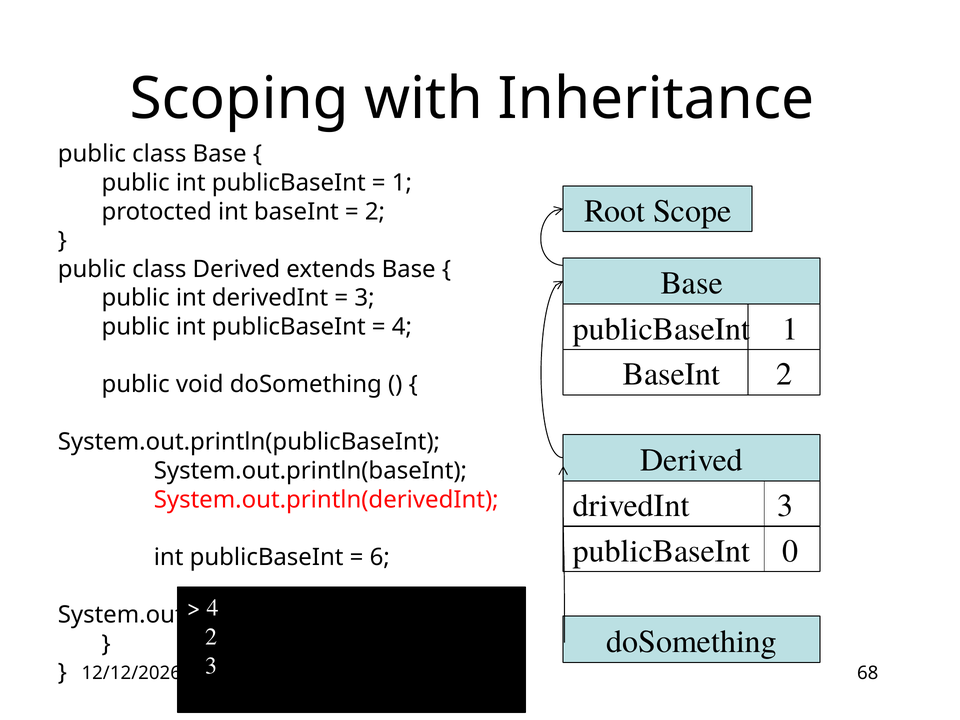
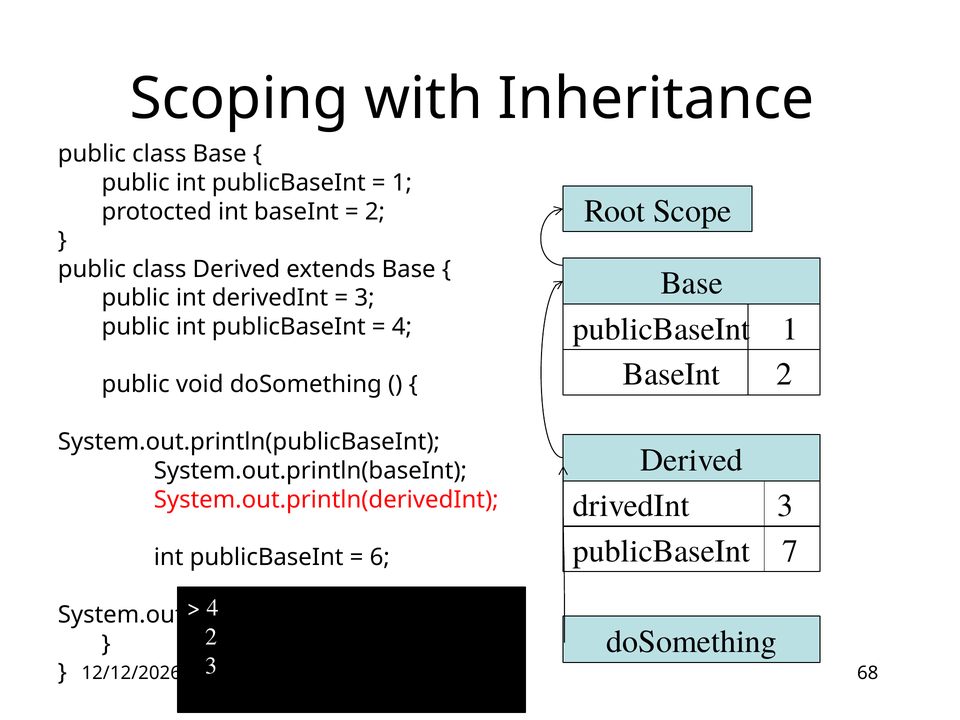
0: 0 -> 7
